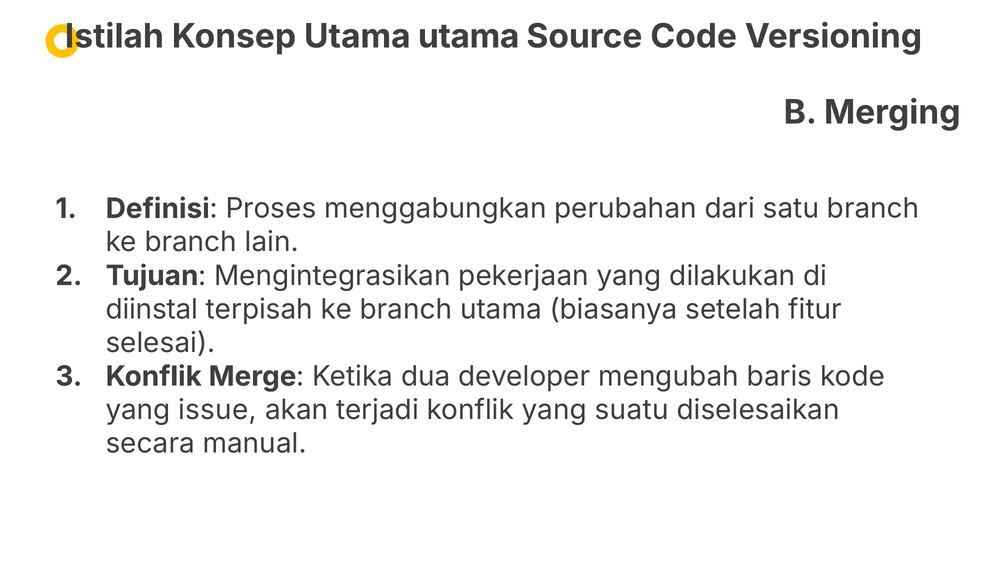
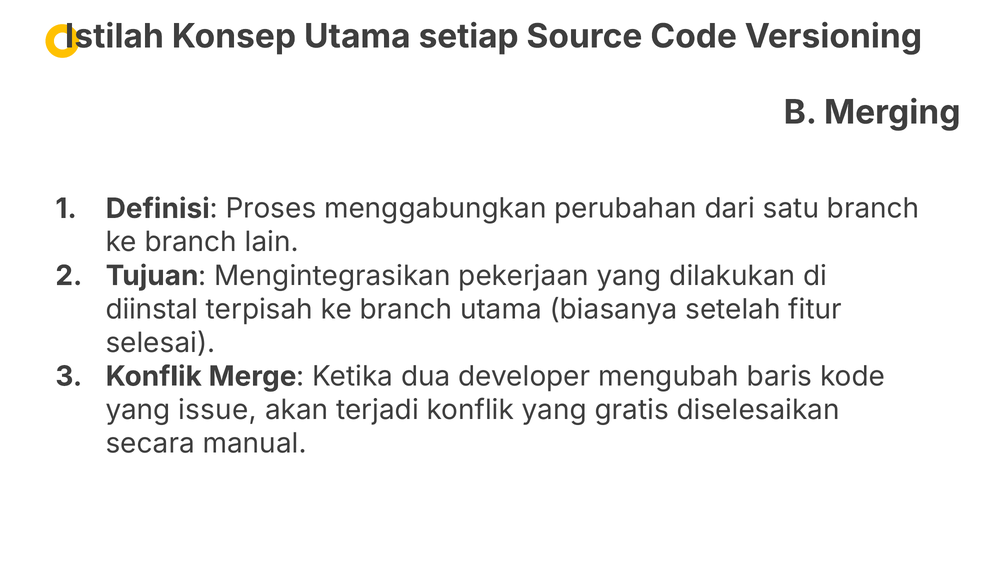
Utama utama: utama -> setiap
suatu: suatu -> gratis
